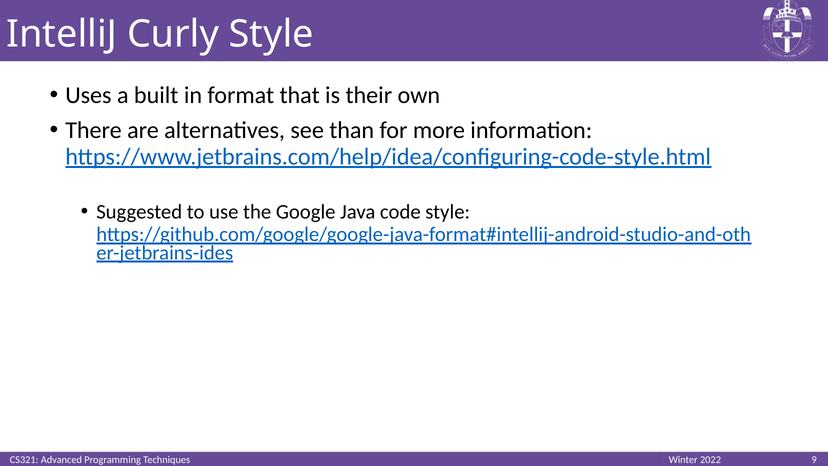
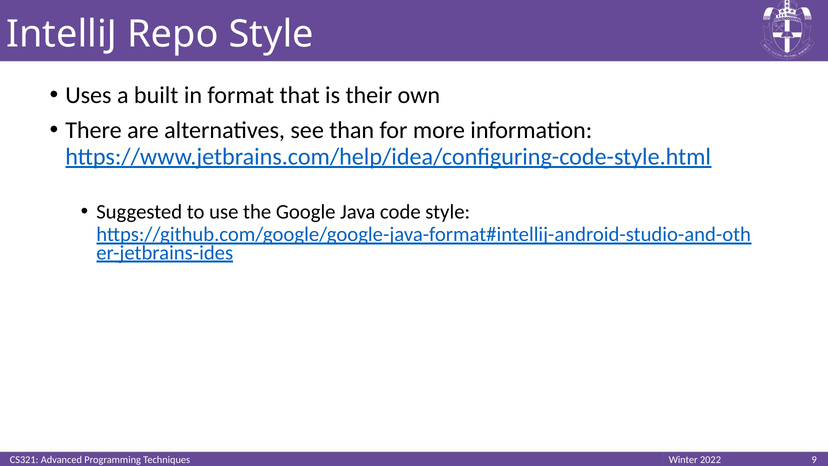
Curly: Curly -> Repo
